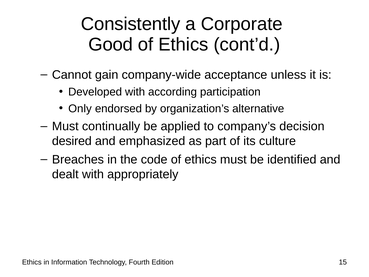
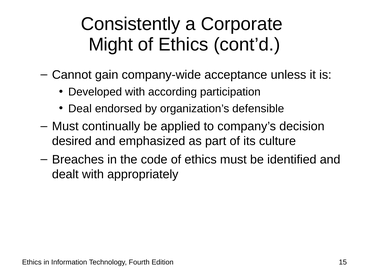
Good: Good -> Might
Only: Only -> Deal
alternative: alternative -> defensible
